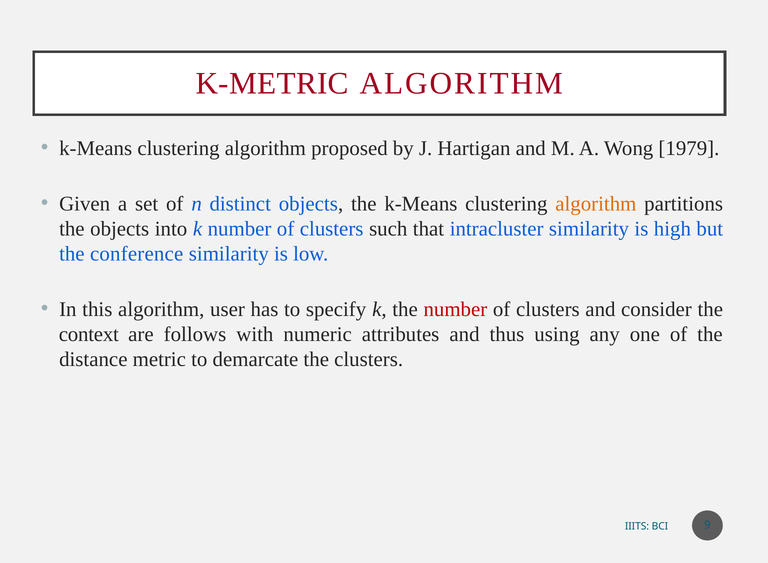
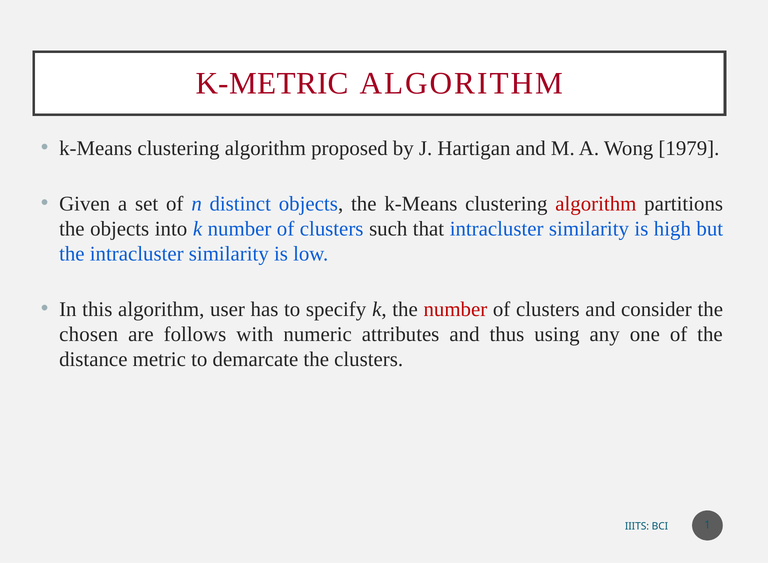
algorithm at (596, 204) colour: orange -> red
the conference: conference -> intracluster
context: context -> chosen
9: 9 -> 1
